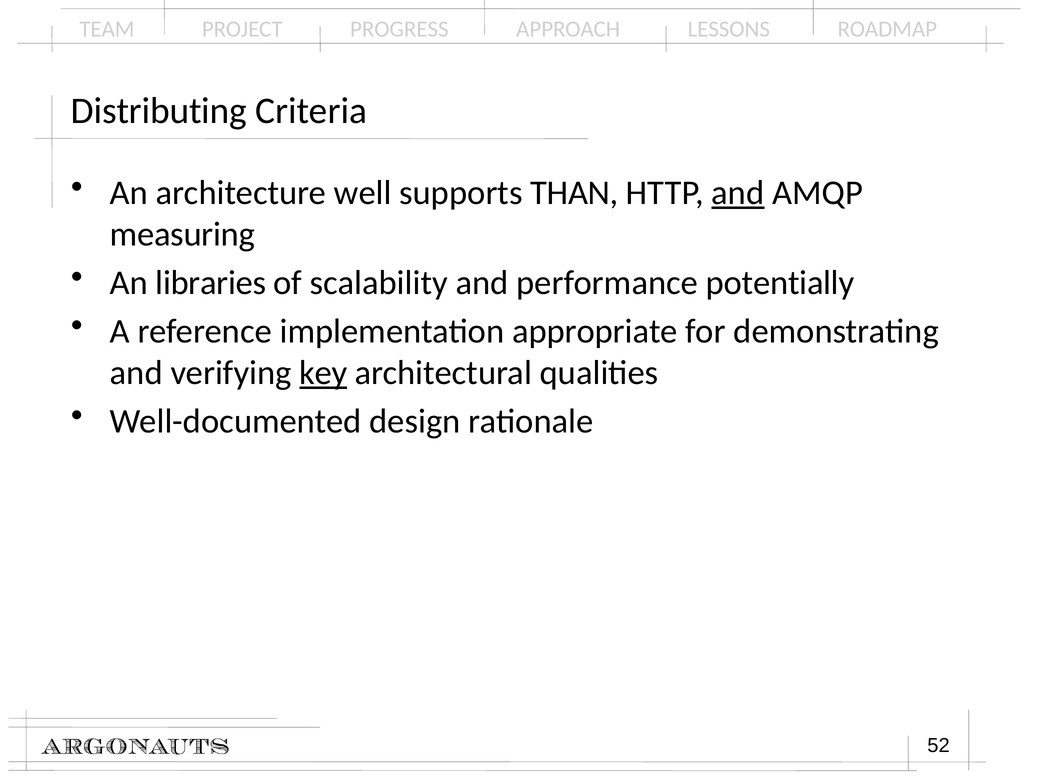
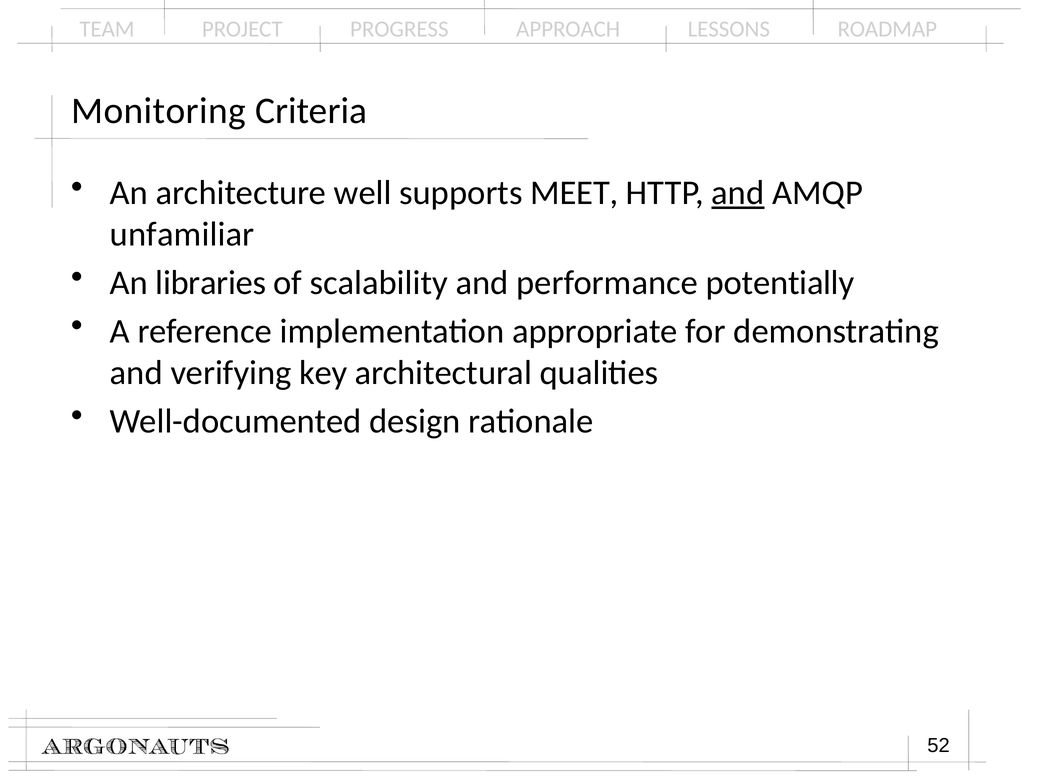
Distributing: Distributing -> Monitoring
THAN: THAN -> MEET
measuring: measuring -> unfamiliar
key underline: present -> none
